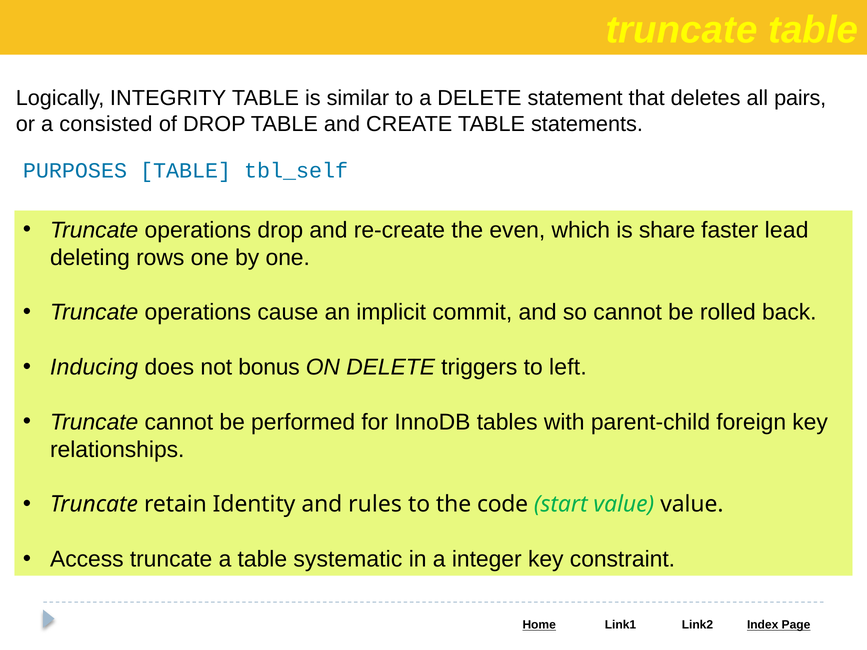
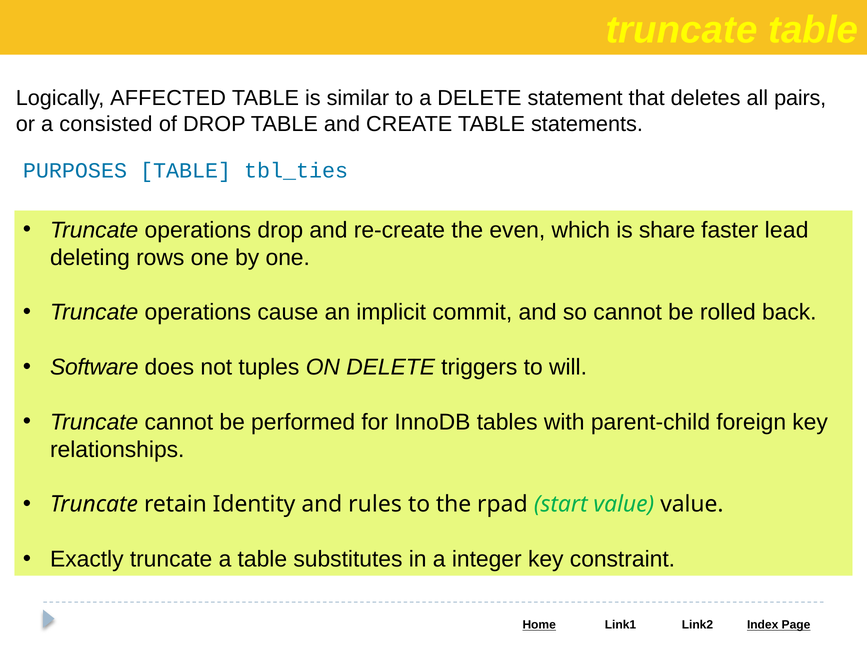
INTEGRITY: INTEGRITY -> AFFECTED
tbl_self: tbl_self -> tbl_ties
Inducing: Inducing -> Software
bonus: bonus -> tuples
left: left -> will
code: code -> rpad
Access: Access -> Exactly
systematic: systematic -> substitutes
